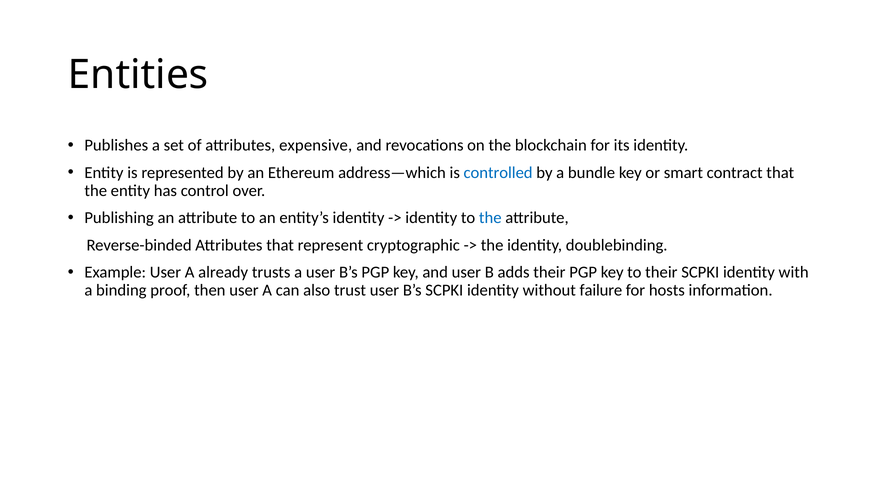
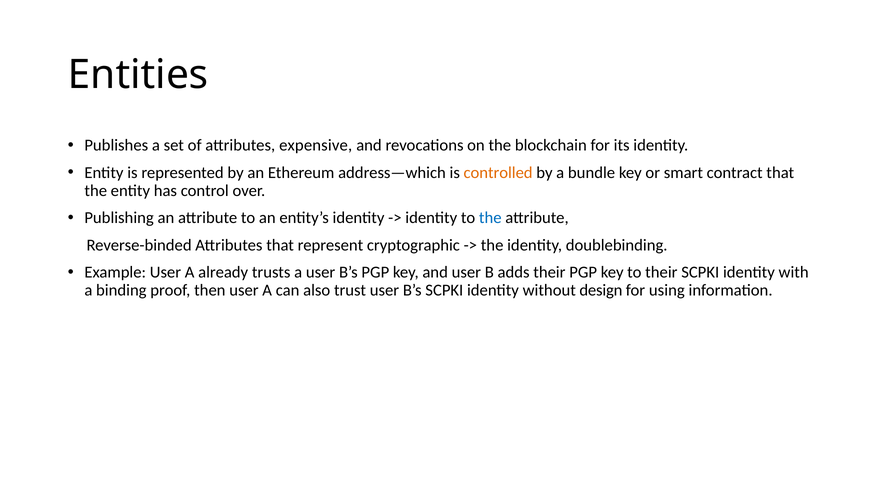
controlled colour: blue -> orange
failure: failure -> design
hosts: hosts -> using
